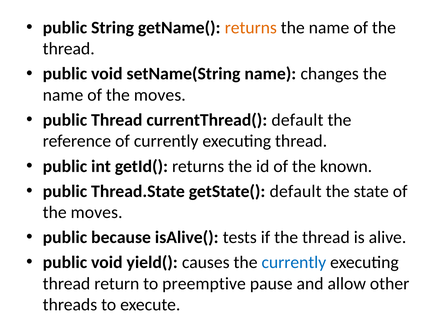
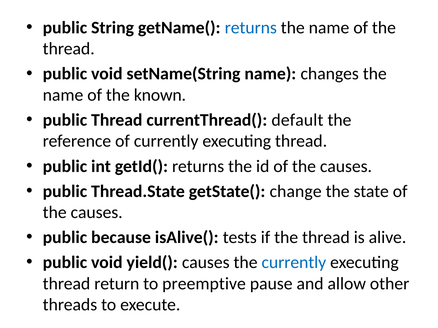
returns at (251, 28) colour: orange -> blue
name of the moves: moves -> known
id of the known: known -> causes
getState( default: default -> change
moves at (97, 213): moves -> causes
